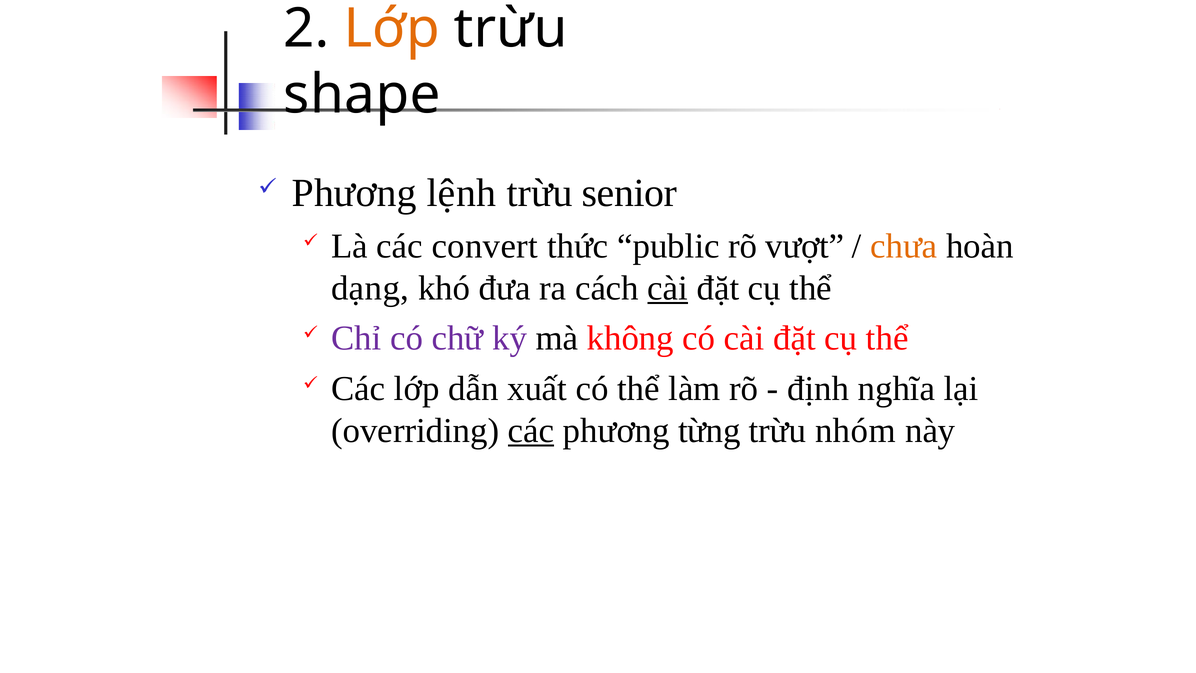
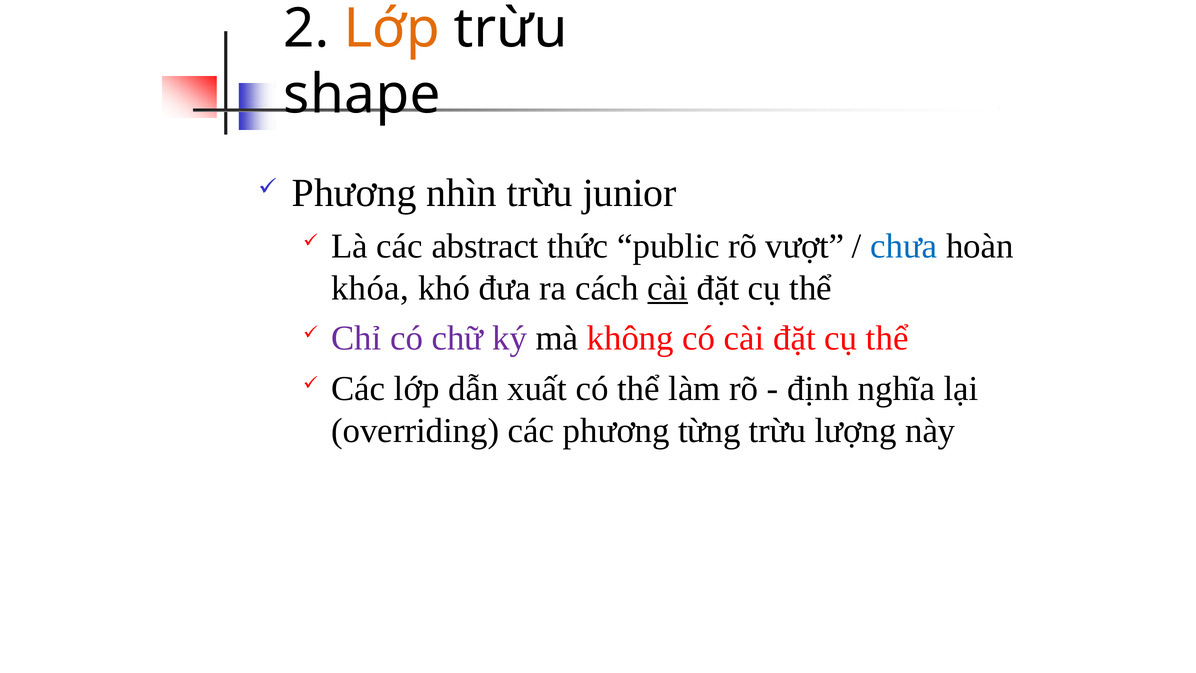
lệnh: lệnh -> nhìn
senior: senior -> junior
convert: convert -> abstract
chưa colour: orange -> blue
dạng: dạng -> khóa
các at (531, 430) underline: present -> none
nhóm: nhóm -> lượng
